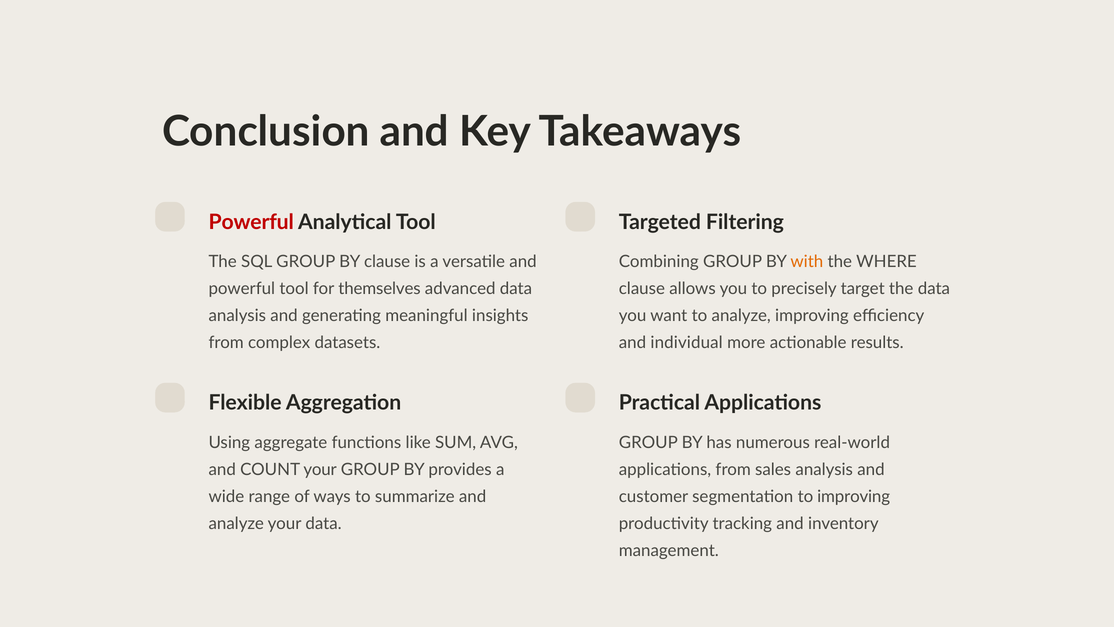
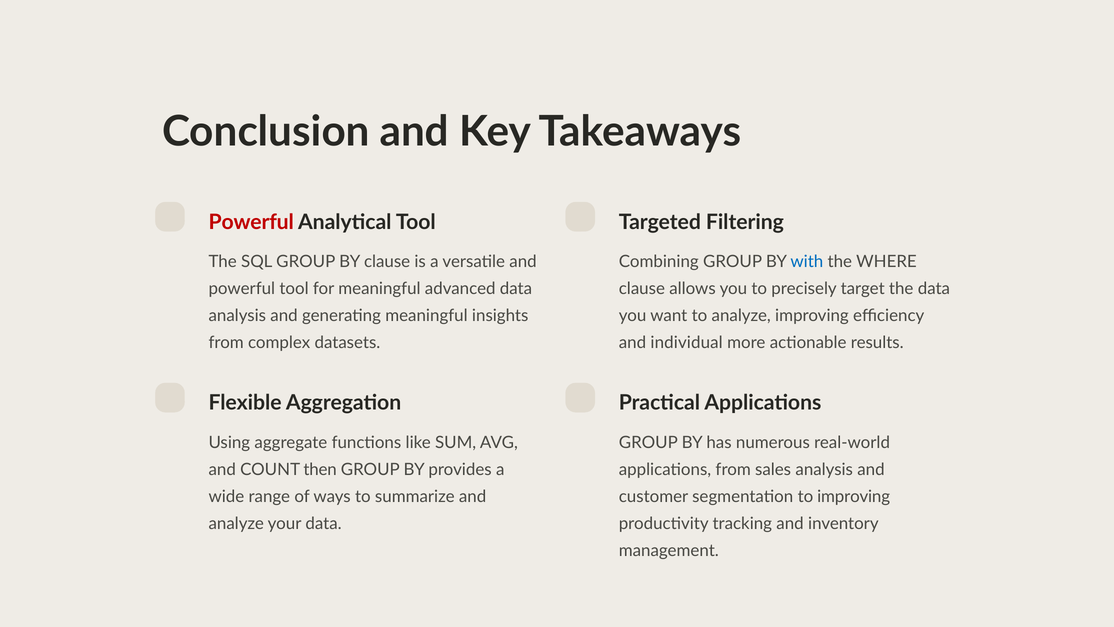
with colour: orange -> blue
for themselves: themselves -> meaningful
COUNT your: your -> then
